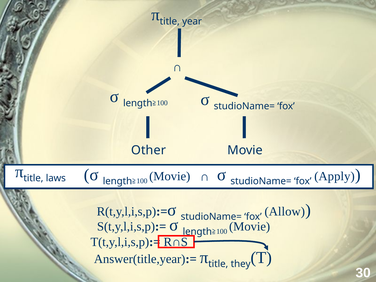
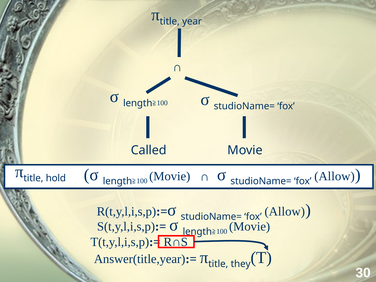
Other: Other -> Called
laws: laws -> hold
Apply at (334, 176): Apply -> Allow
